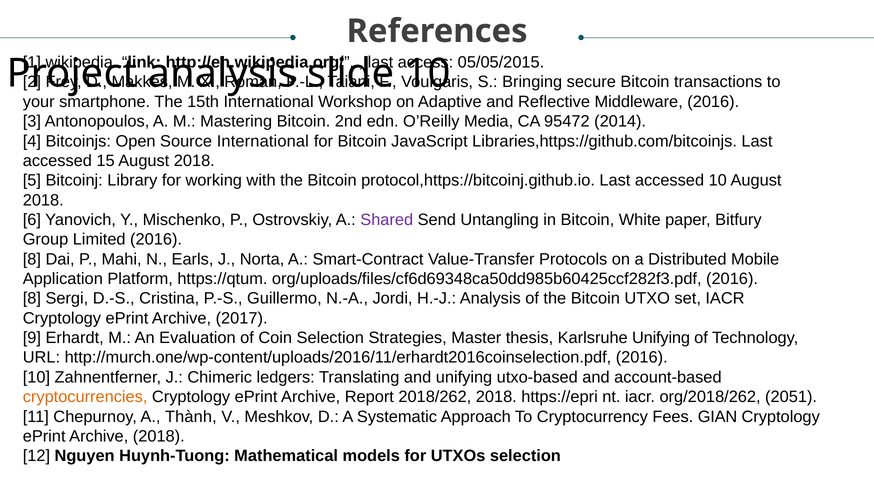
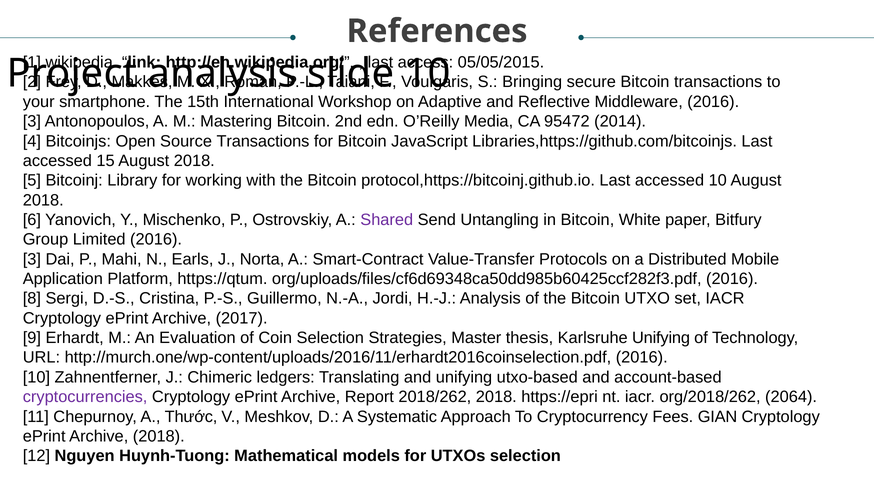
Source International: International -> Transactions
8 at (32, 259): 8 -> 3
cryptocurrencies colour: orange -> purple
2051: 2051 -> 2064
Thành: Thành -> Thước
